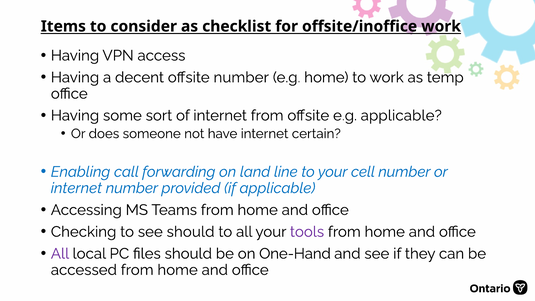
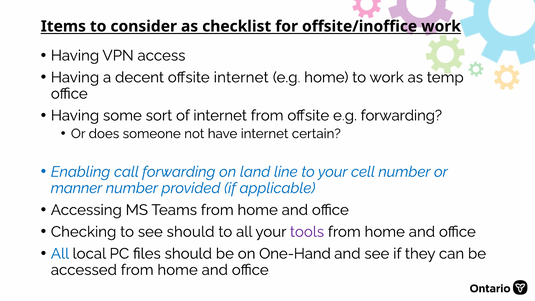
offsite number: number -> internet
e.g applicable: applicable -> forwarding
internet at (76, 188): internet -> manner
All at (60, 254) colour: purple -> blue
